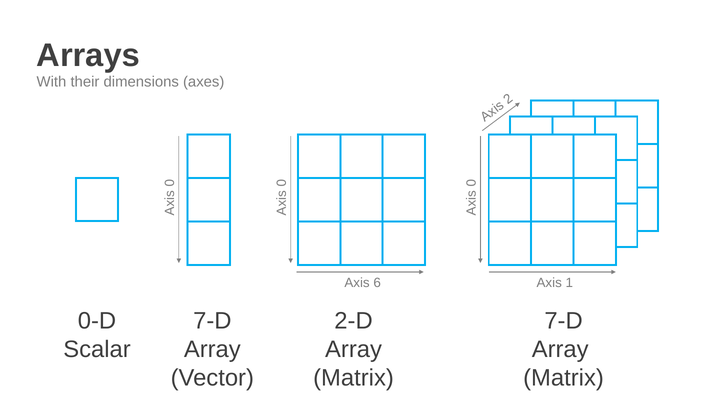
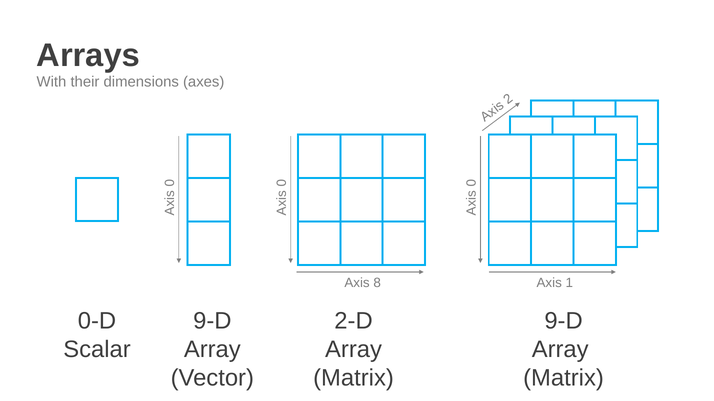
6: 6 -> 8
7-D at (212, 321): 7-D -> 9-D
7-D at (564, 321): 7-D -> 9-D
